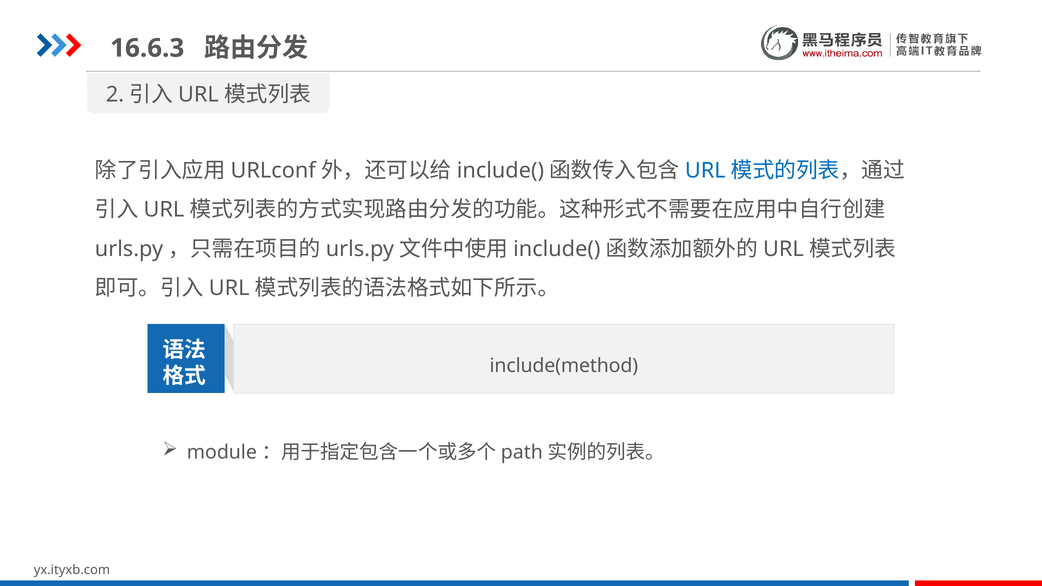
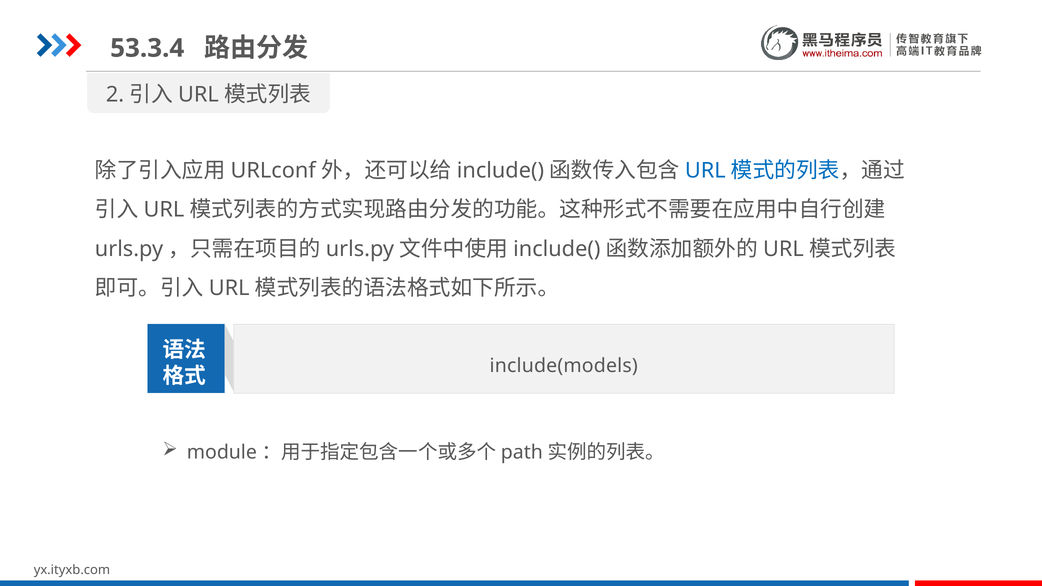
16.6.3: 16.6.3 -> 53.3.4
include(method: include(method -> include(models
